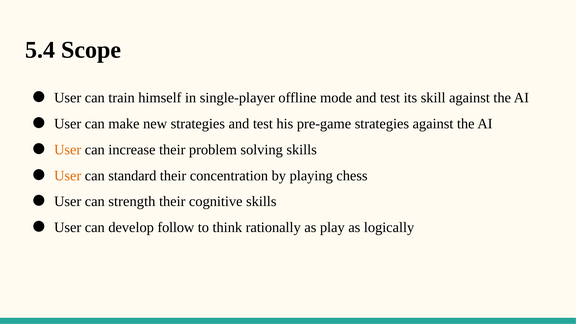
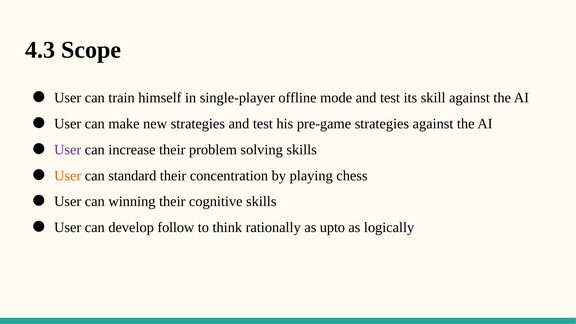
5.4: 5.4 -> 4.3
User at (68, 150) colour: orange -> purple
strength: strength -> winning
play: play -> upto
